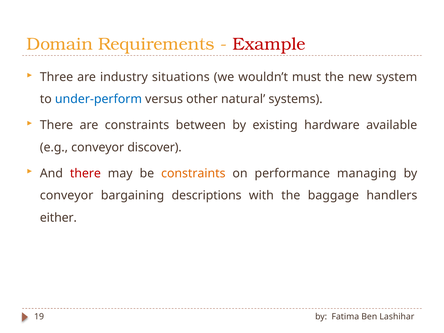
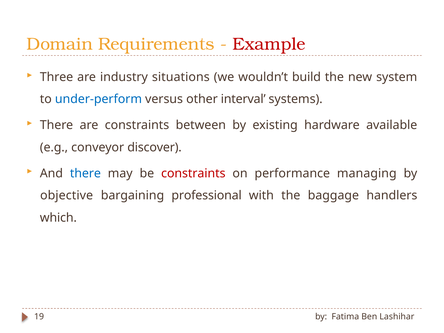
must: must -> build
natural: natural -> interval
there at (85, 173) colour: red -> blue
constraints at (193, 173) colour: orange -> red
conveyor at (67, 195): conveyor -> objective
descriptions: descriptions -> professional
either: either -> which
